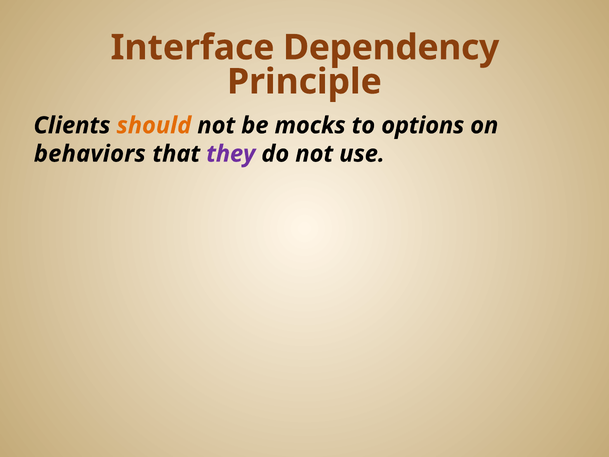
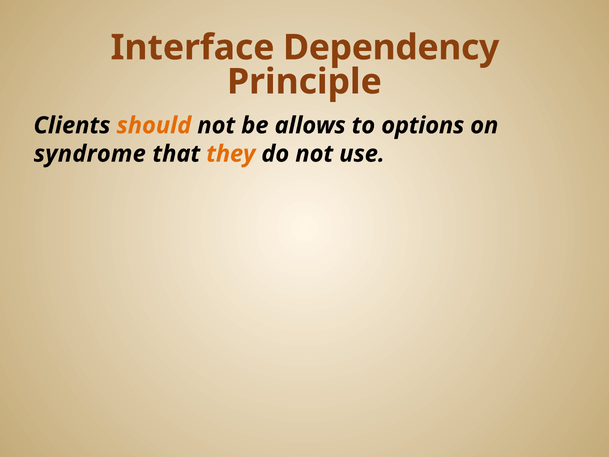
mocks: mocks -> allows
behaviors: behaviors -> syndrome
they colour: purple -> orange
